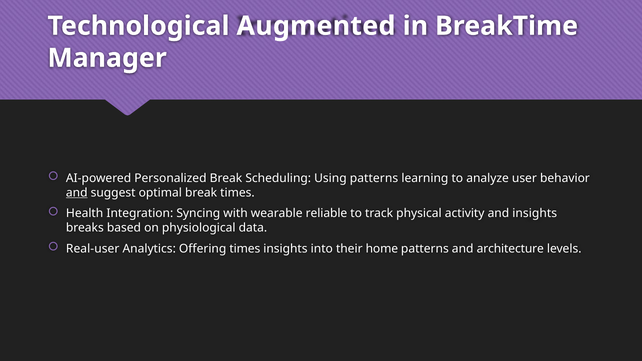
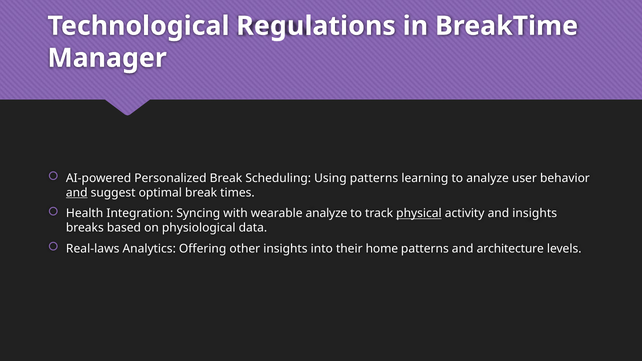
Augmented: Augmented -> Regulations
wearable reliable: reliable -> analyze
physical underline: none -> present
Real-user: Real-user -> Real-laws
Offering times: times -> other
